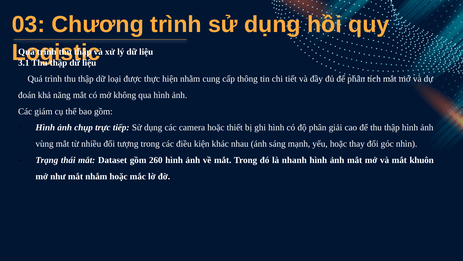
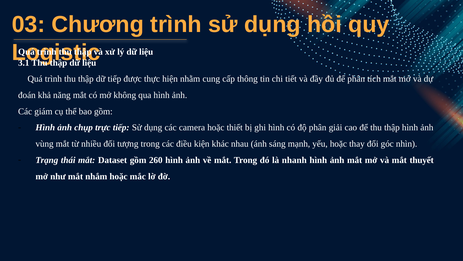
dữ loại: loại -> tiếp
khuôn: khuôn -> thuyết
